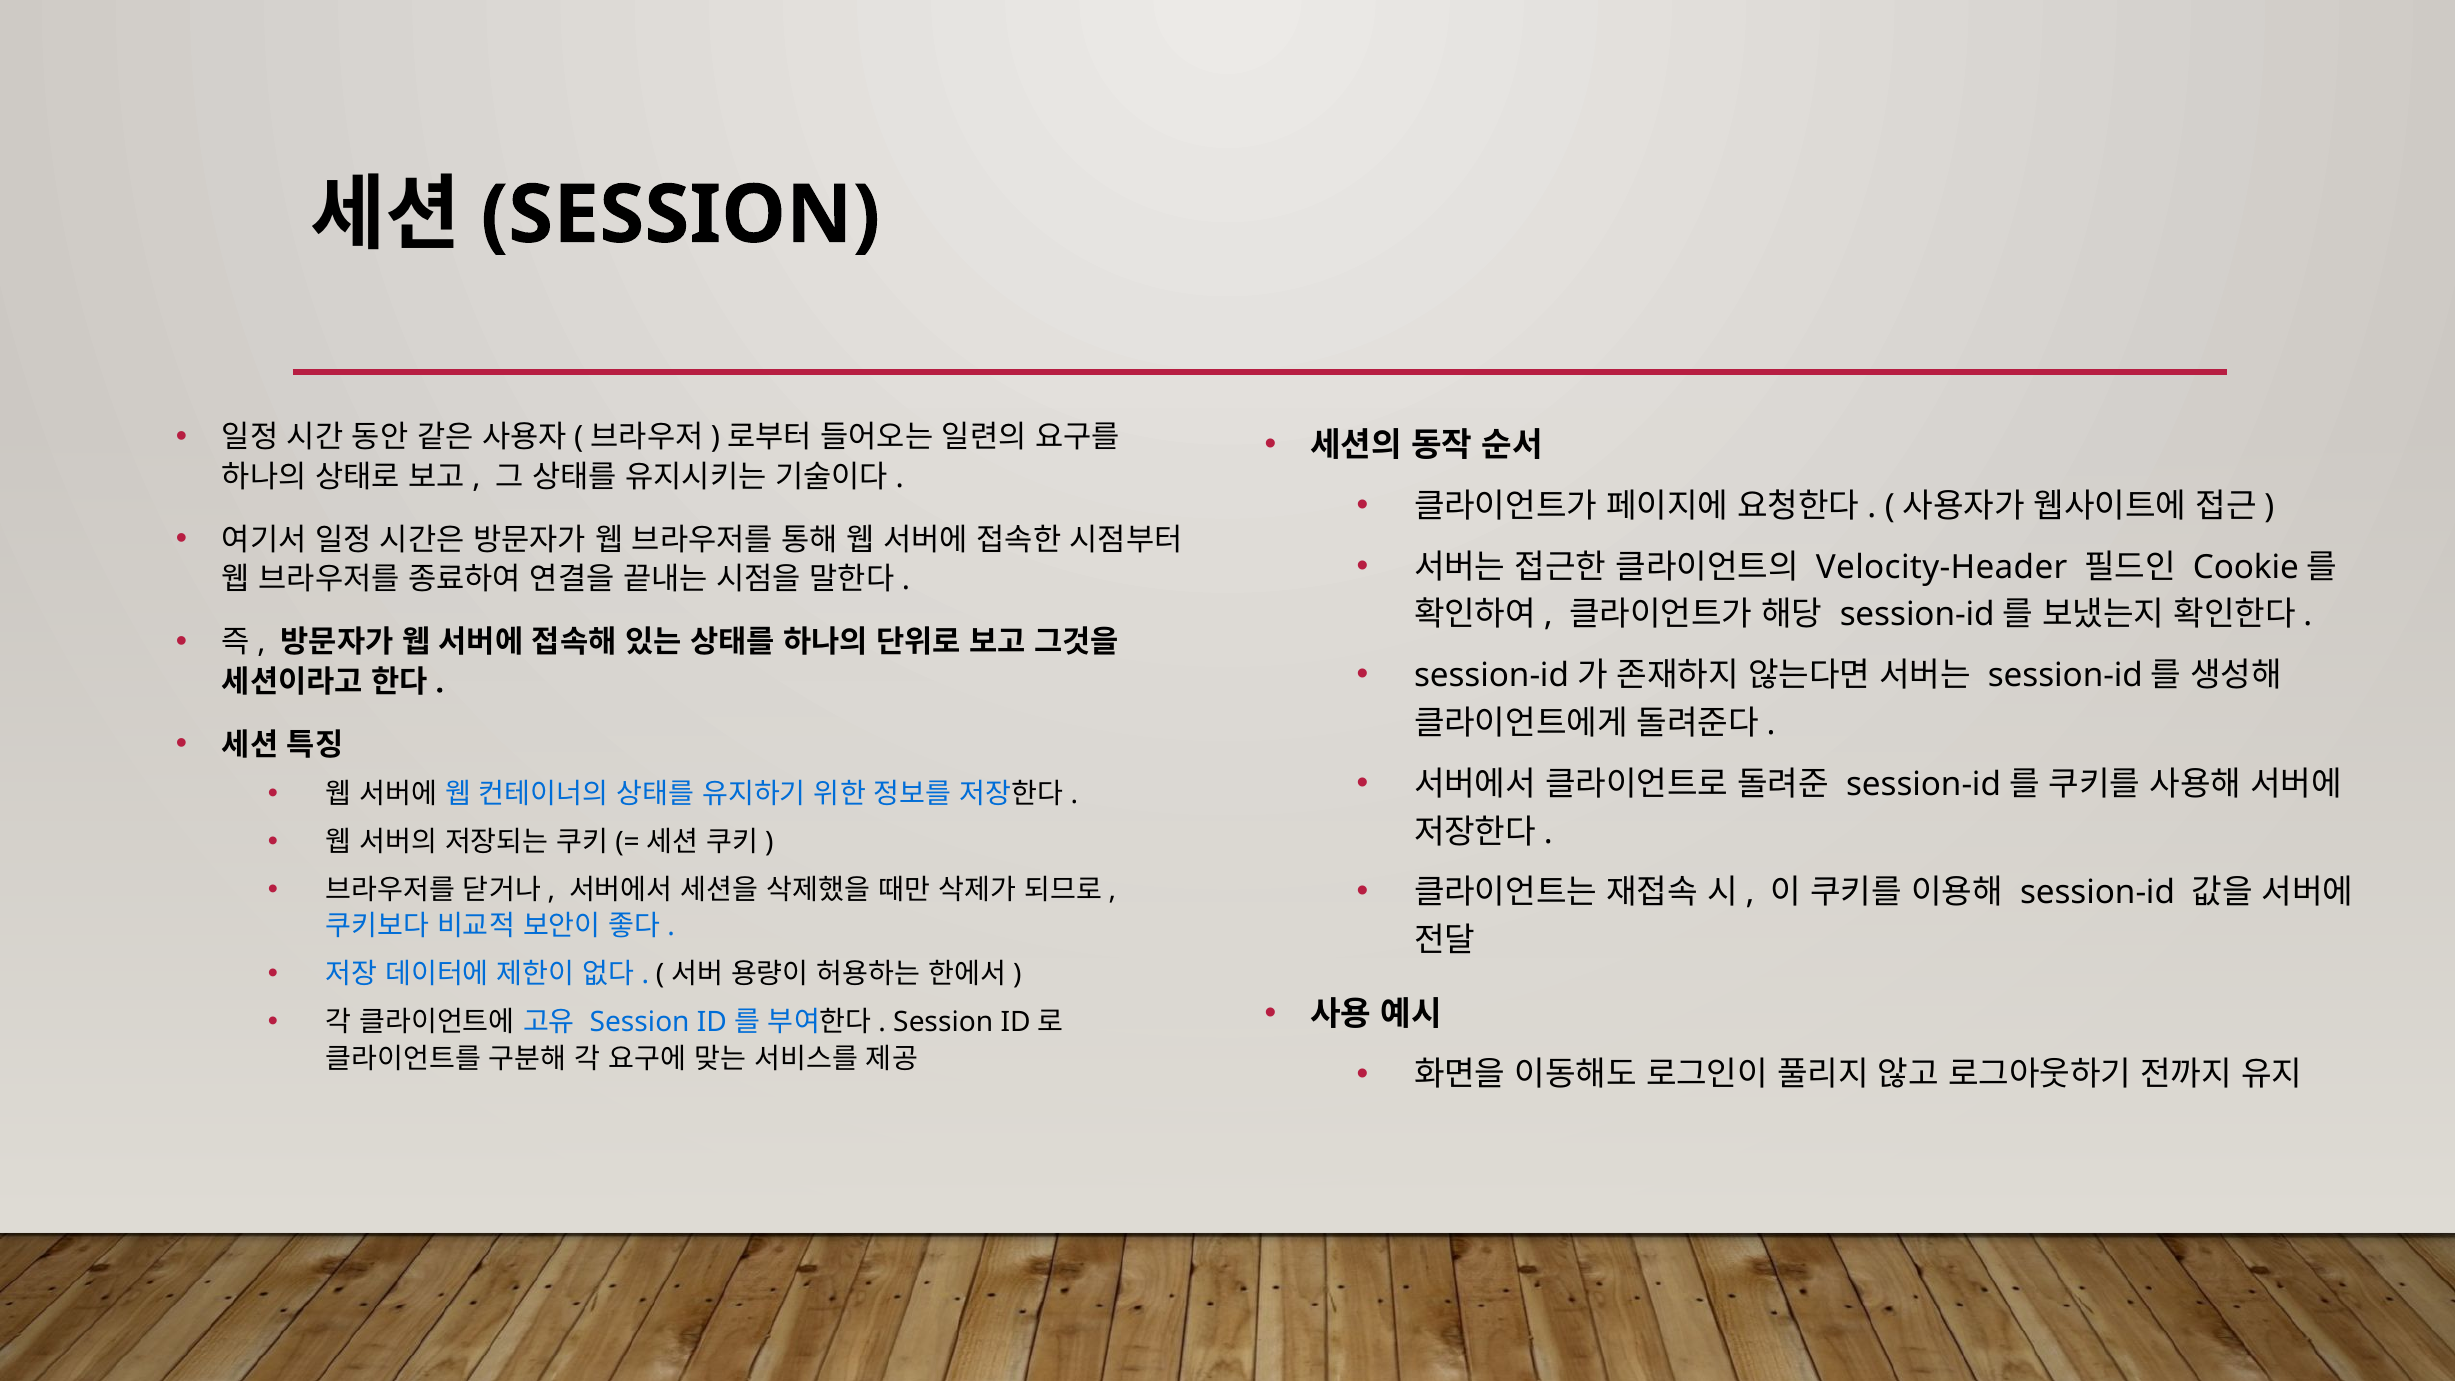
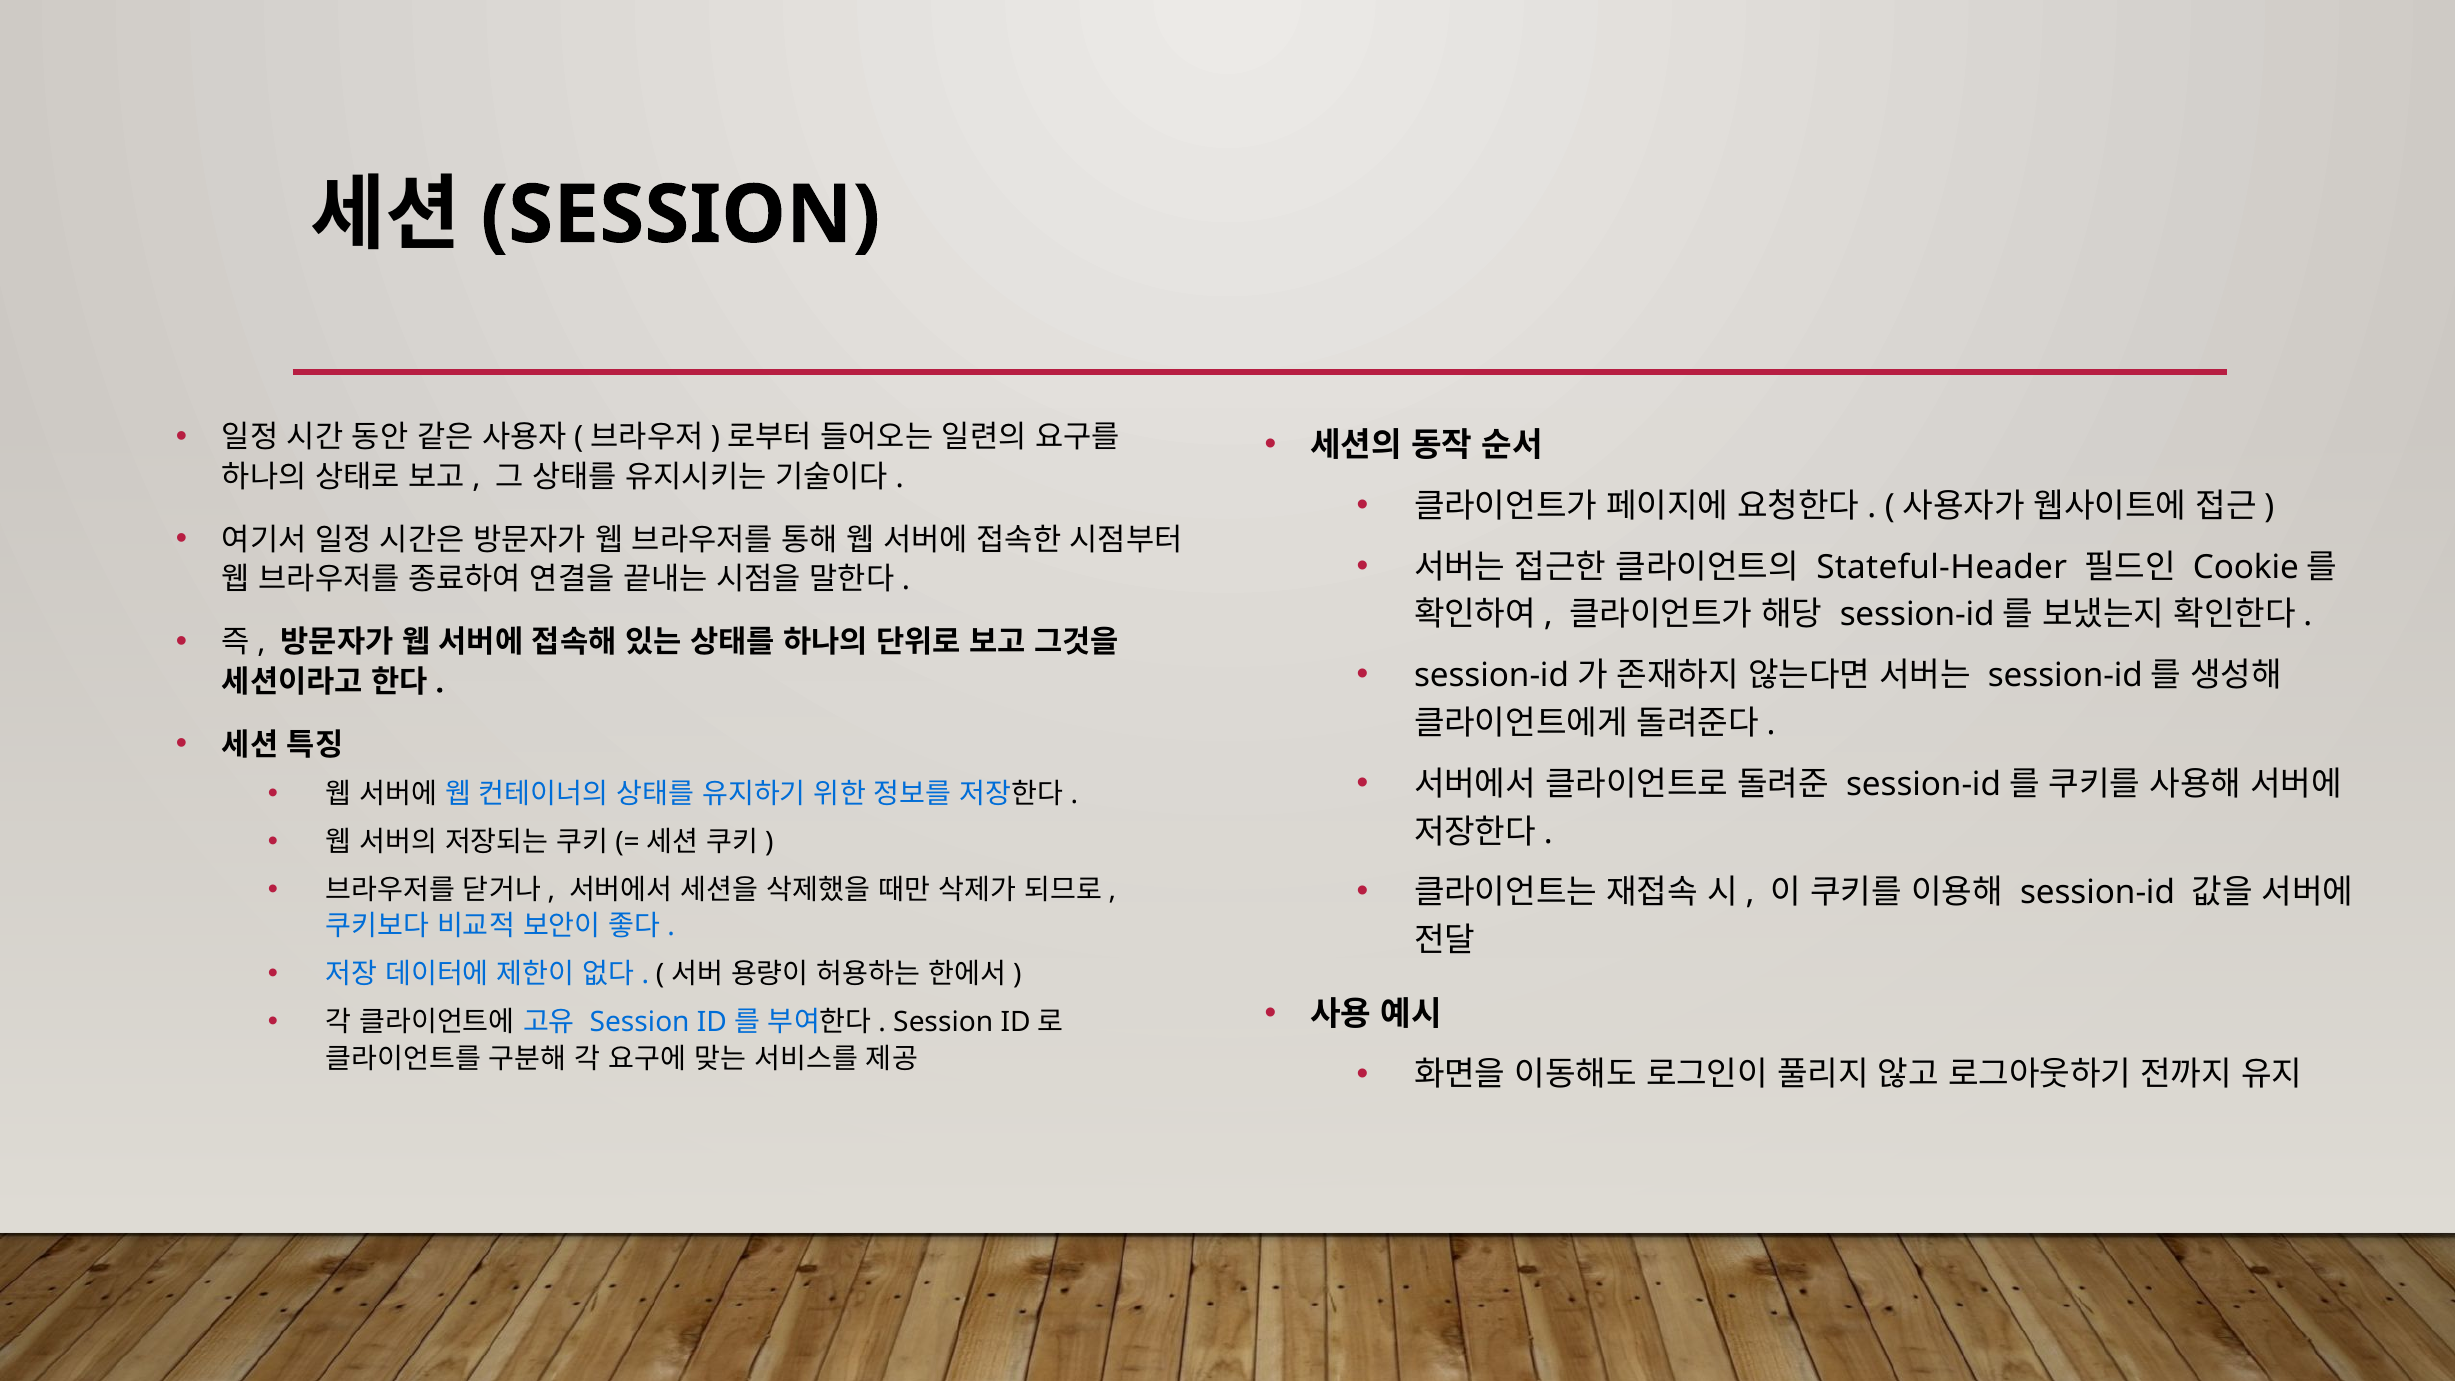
Velocity-Header: Velocity-Header -> Stateful-Header
